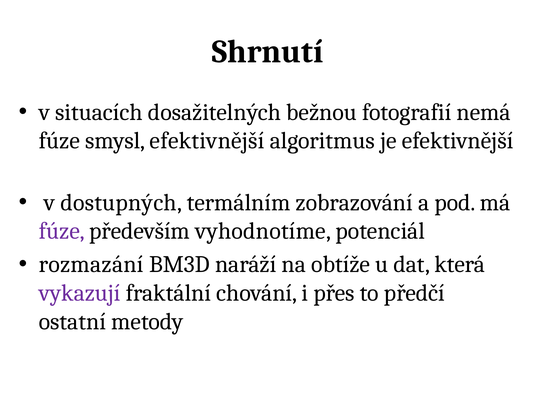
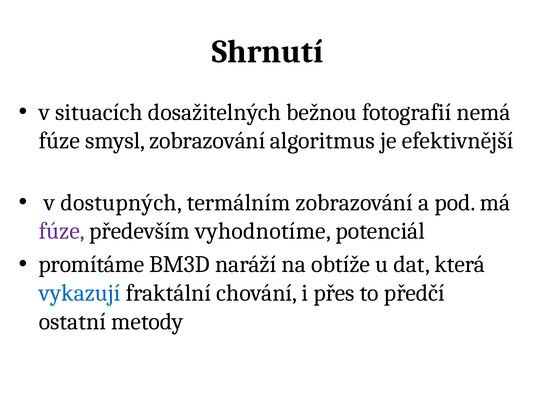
smysl efektivnější: efektivnější -> zobrazování
rozmazání: rozmazání -> promítáme
vykazují colour: purple -> blue
